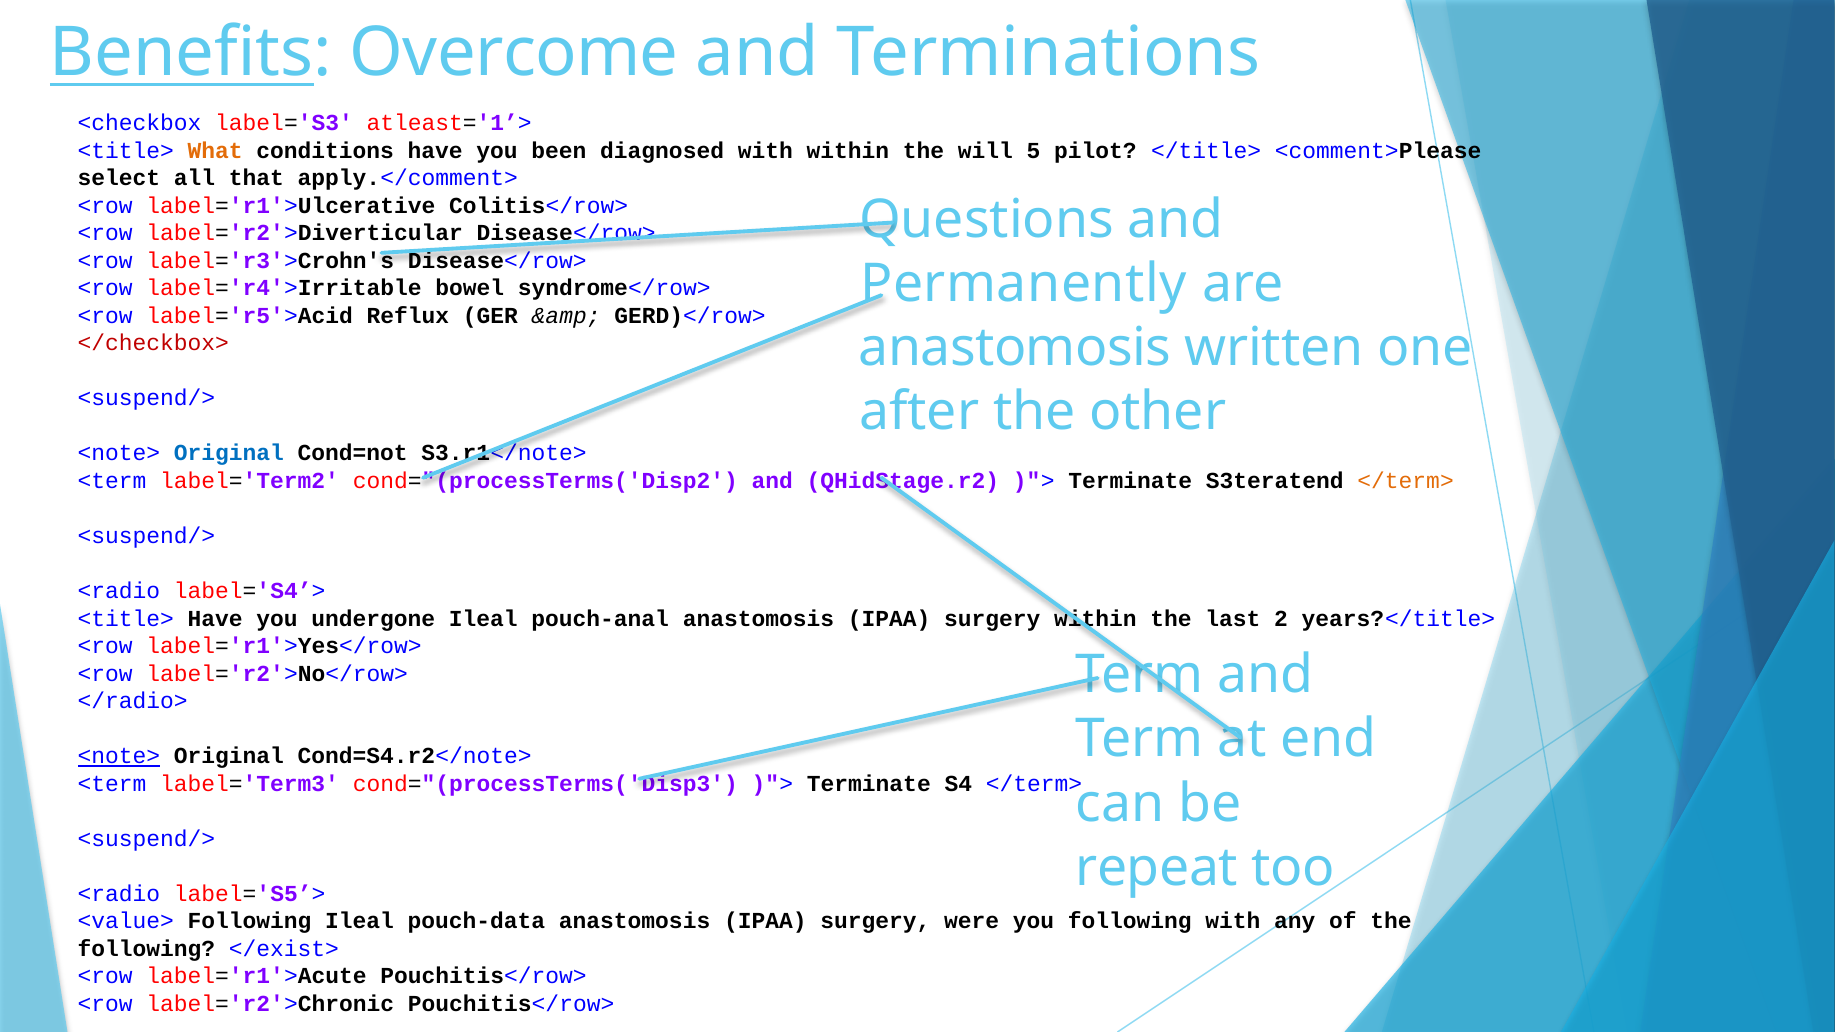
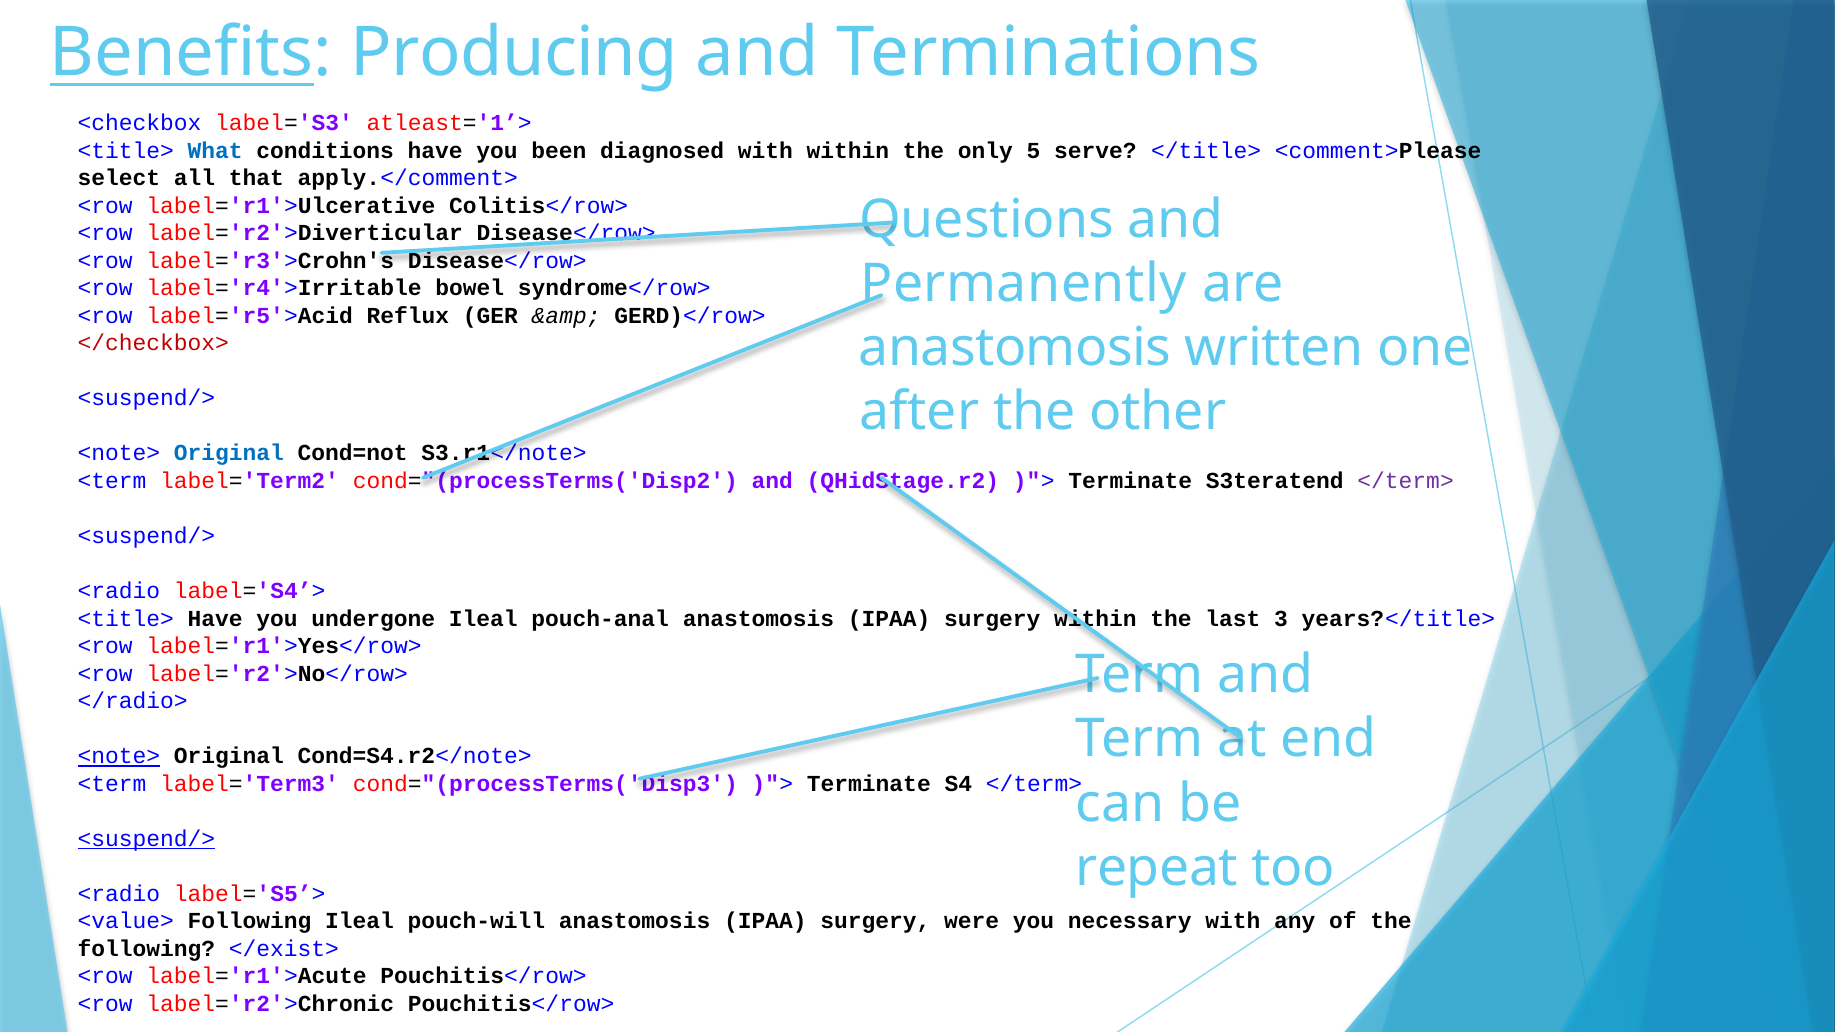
Overcome: Overcome -> Producing
What colour: orange -> blue
will: will -> only
pilot: pilot -> serve
</term> at (1406, 481) colour: orange -> purple
2: 2 -> 3
<suspend/> at (146, 839) underline: none -> present
pouch-data: pouch-data -> pouch-will
you following: following -> necessary
